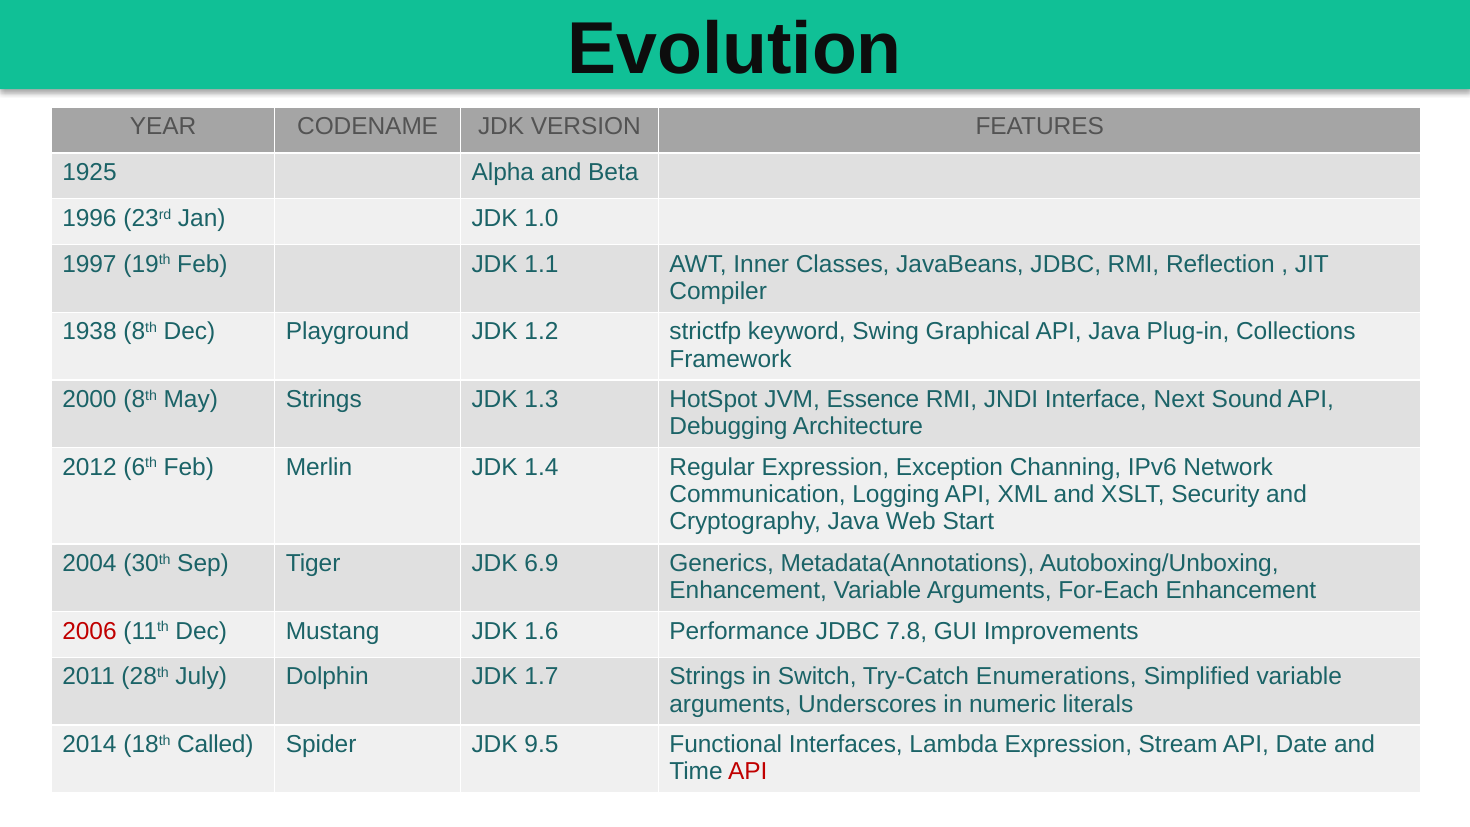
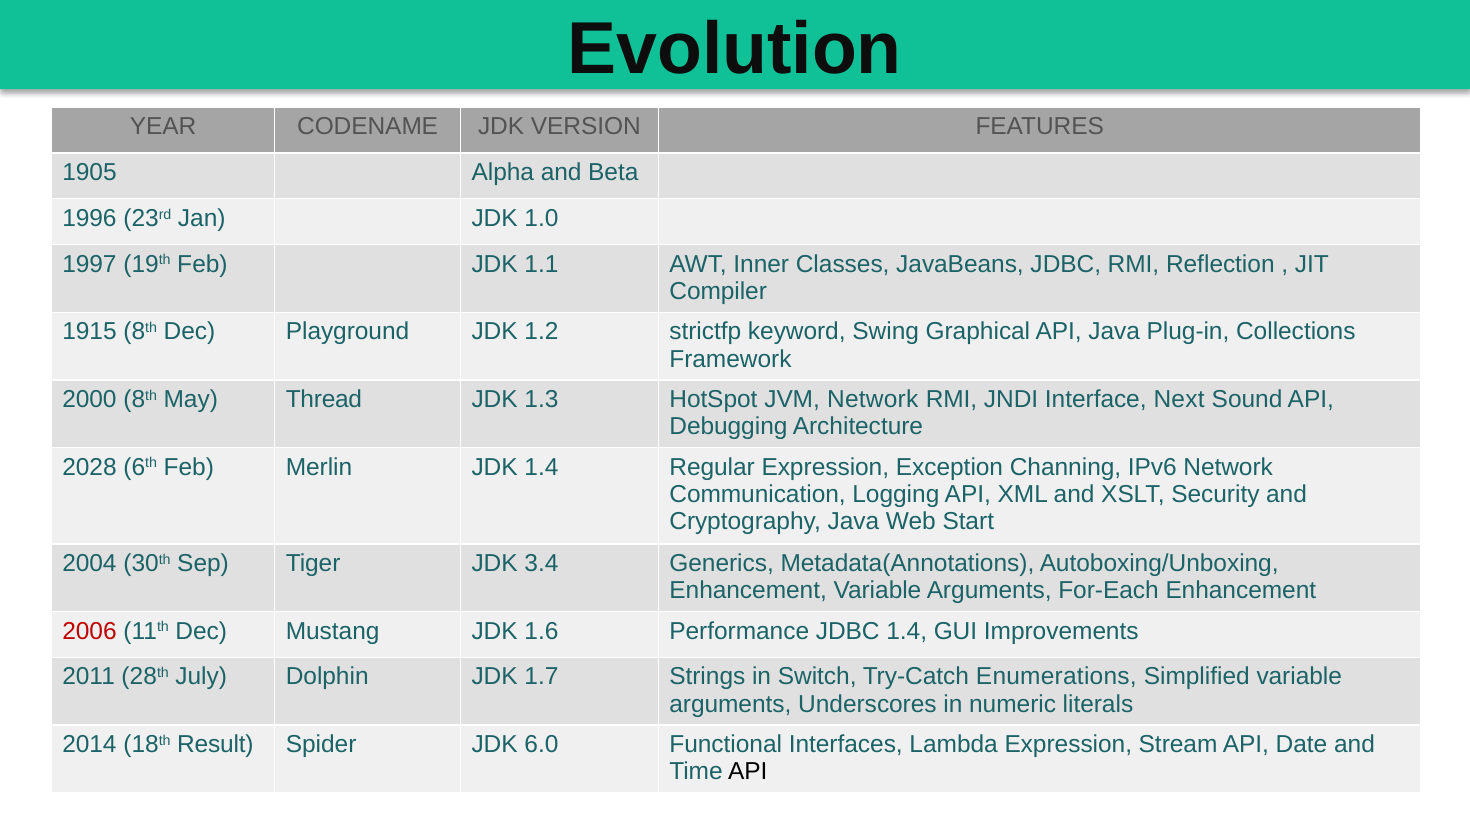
1925: 1925 -> 1905
1938: 1938 -> 1915
May Strings: Strings -> Thread
JVM Essence: Essence -> Network
2012: 2012 -> 2028
6.9: 6.9 -> 3.4
JDBC 7.8: 7.8 -> 1.4
Called: Called -> Result
9.5: 9.5 -> 6.0
API at (748, 772) colour: red -> black
